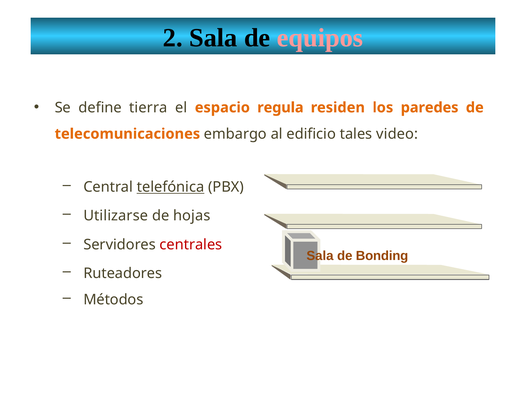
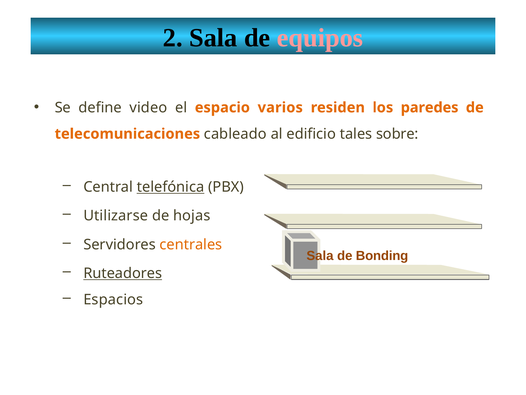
tierra: tierra -> video
regula: regula -> varios
embargo: embargo -> cableado
video: video -> sobre
centrales colour: red -> orange
Ruteadores underline: none -> present
Métodos: Métodos -> Espacios
